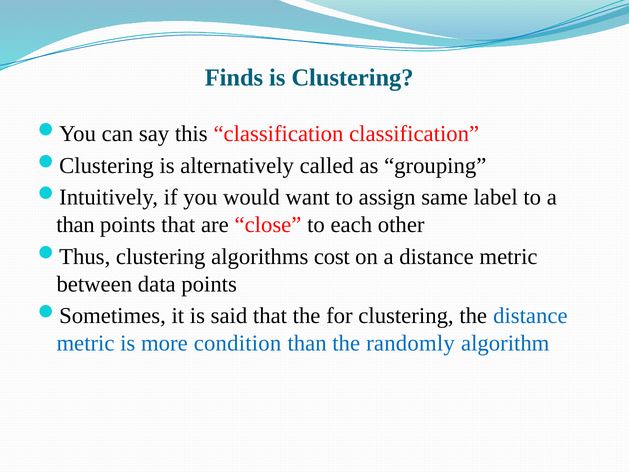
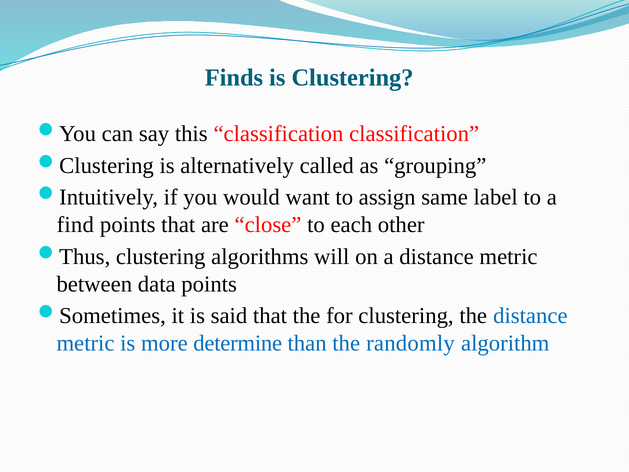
than at (76, 225): than -> find
cost: cost -> will
condition: condition -> determine
